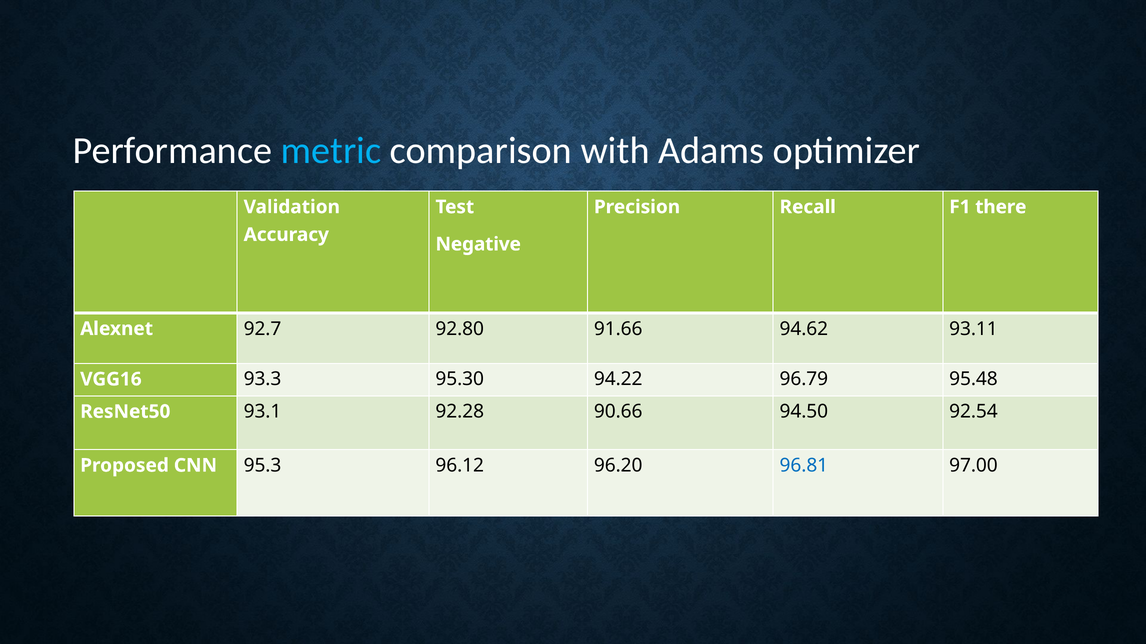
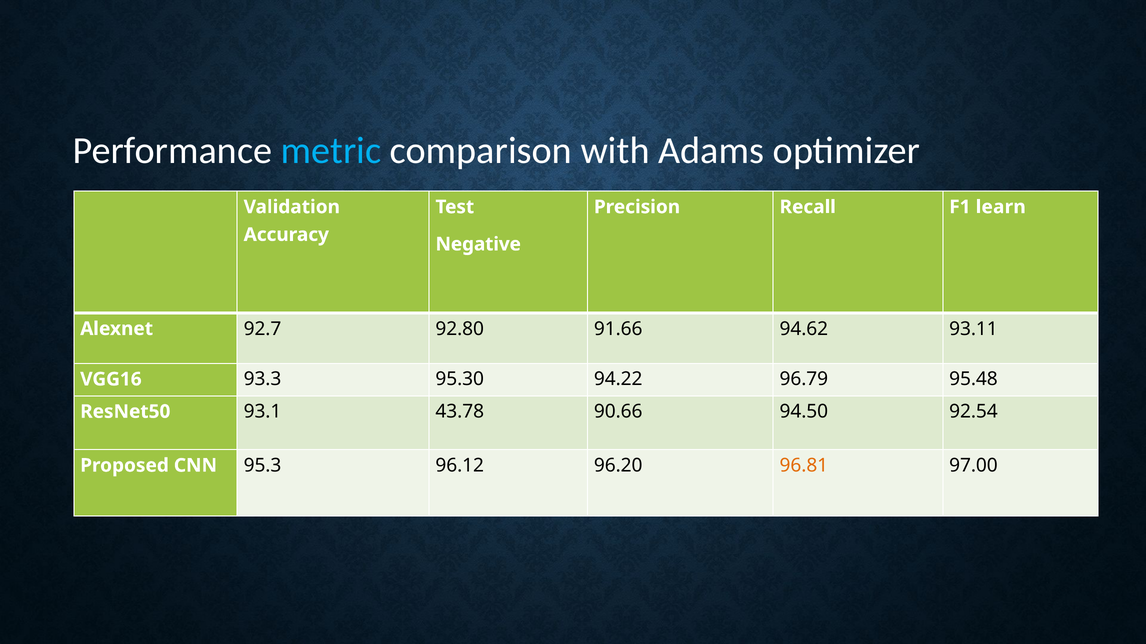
there: there -> learn
92.28: 92.28 -> 43.78
96.81 colour: blue -> orange
